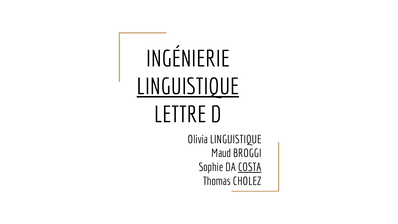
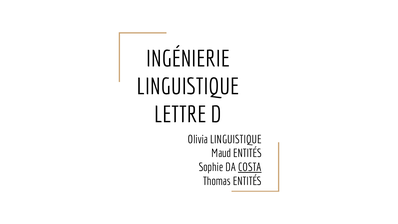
LINGUISTIQUE at (188, 87) underline: present -> none
Maud BROGGI: BROGGI -> ENTITÉS
Thomas CHOLEZ: CHOLEZ -> ENTITÉS
